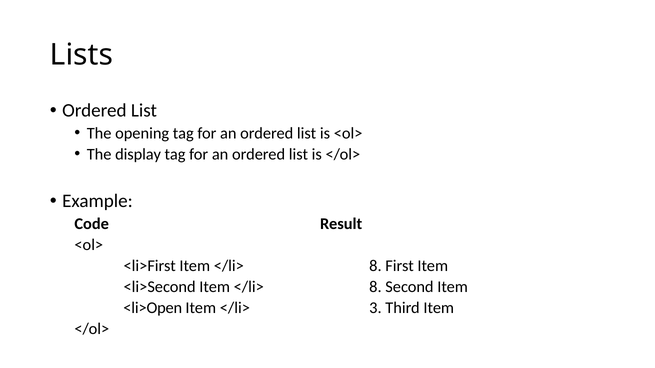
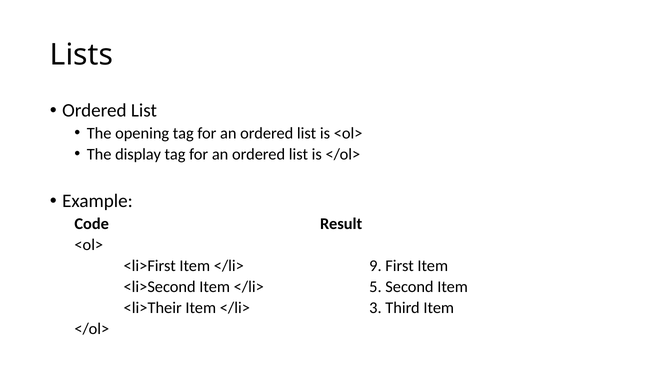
<li>First Item </li> 8: 8 -> 9
<li>Second Item </li> 8: 8 -> 5
<li>Open: <li>Open -> <li>Their
